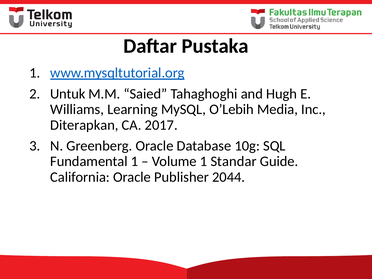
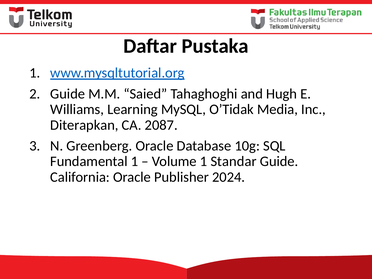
Untuk at (68, 94): Untuk -> Guide
O’Lebih: O’Lebih -> O’Tidak
2017: 2017 -> 2087
2044: 2044 -> 2024
